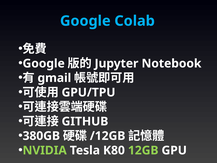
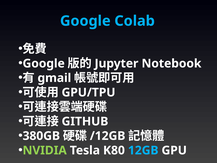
12GB colour: light green -> light blue
